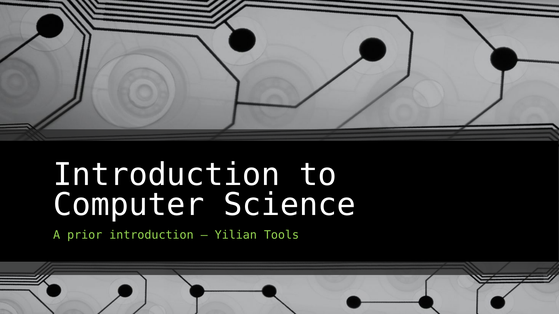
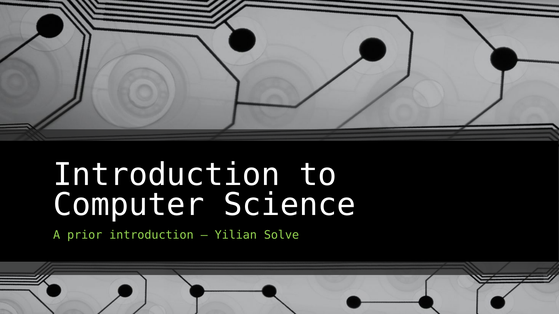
Tools: Tools -> Solve
